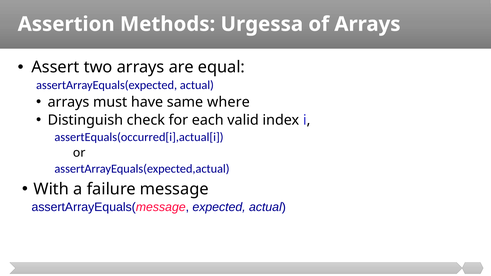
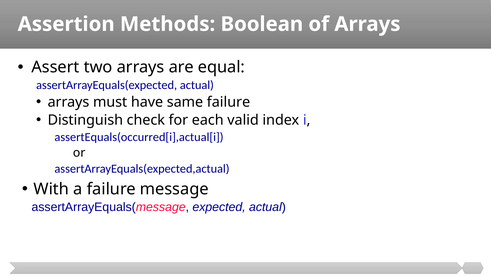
Urgessa: Urgessa -> Boolean
same where: where -> failure
